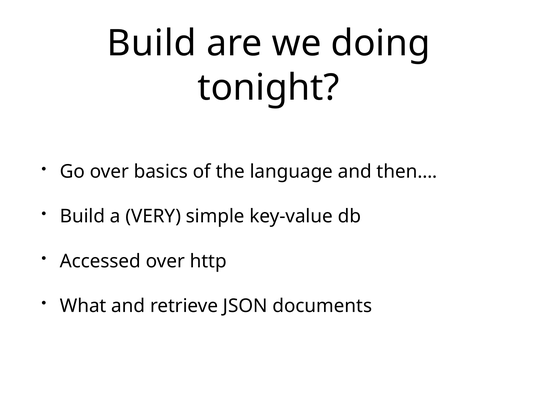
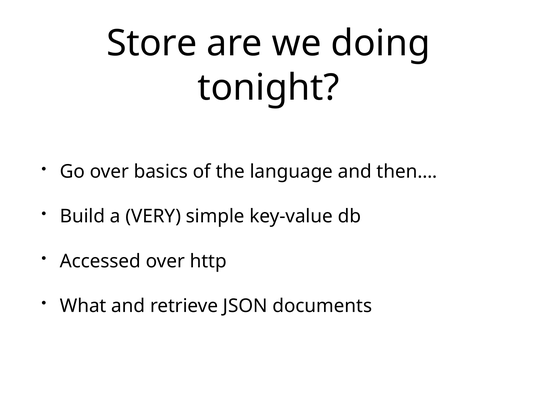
Build at (152, 43): Build -> Store
